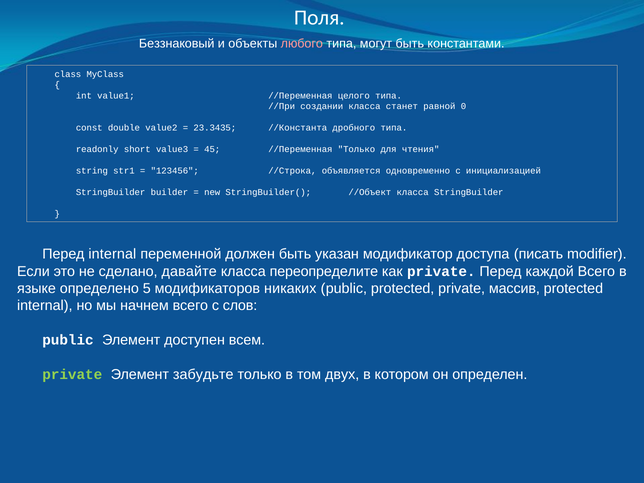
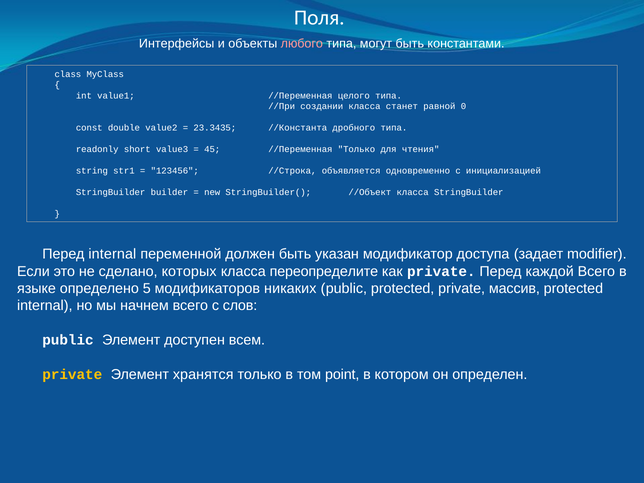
Беззнаковый: Беззнаковый -> Интерфейсы
писать: писать -> задает
давайте: давайте -> которых
private at (72, 374) colour: light green -> yellow
забудьте: забудьте -> хранятся
двух: двух -> point
